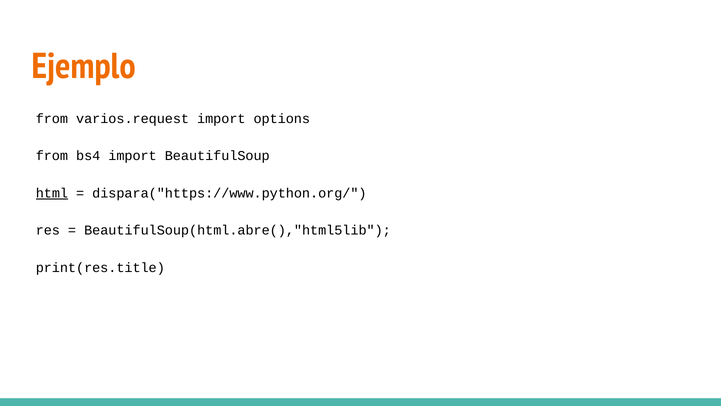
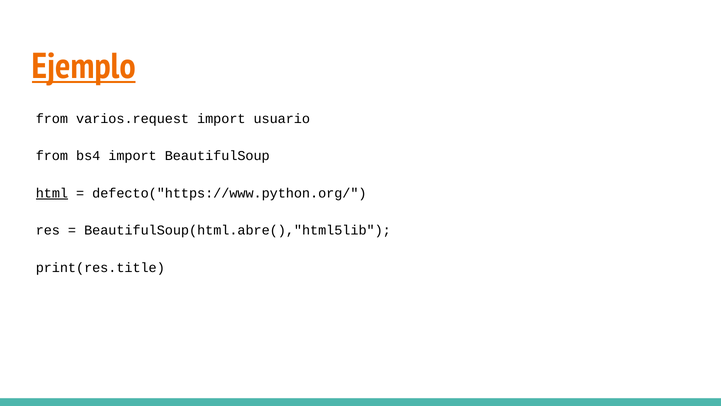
Ejemplo underline: none -> present
options: options -> usuario
dispara("https://www.python.org/: dispara("https://www.python.org/ -> defecto("https://www.python.org/
